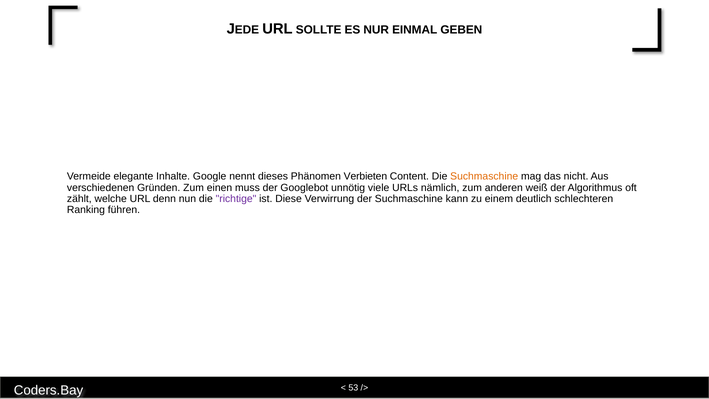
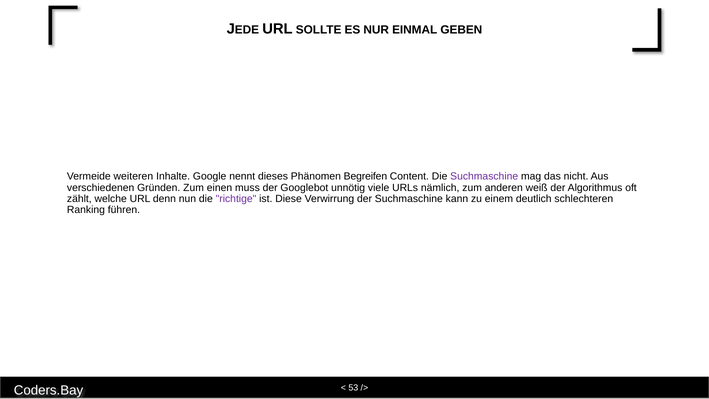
elegante: elegante -> weiteren
Verbieten: Verbieten -> Begreifen
Suchmaschine at (484, 176) colour: orange -> purple
